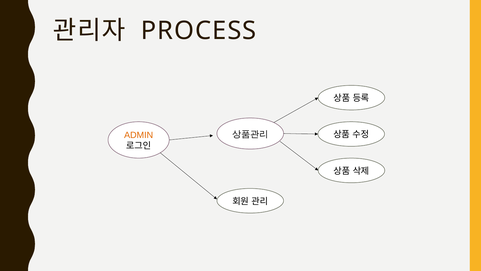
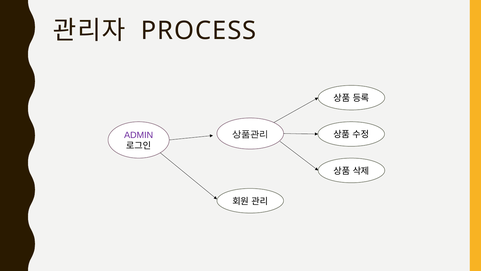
ADMIN colour: orange -> purple
